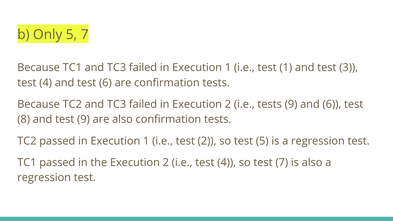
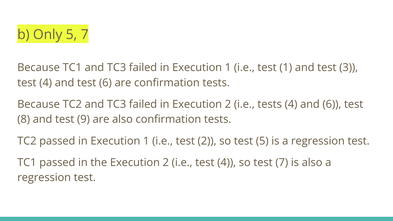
tests 9: 9 -> 4
